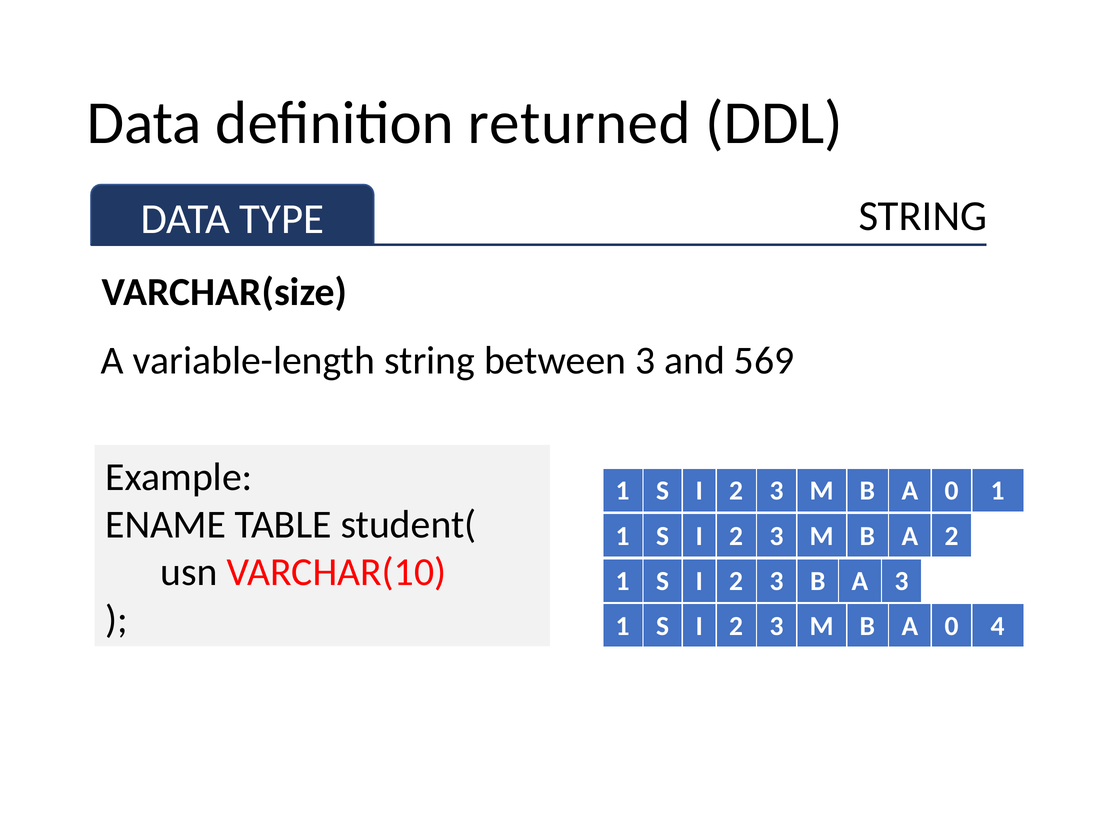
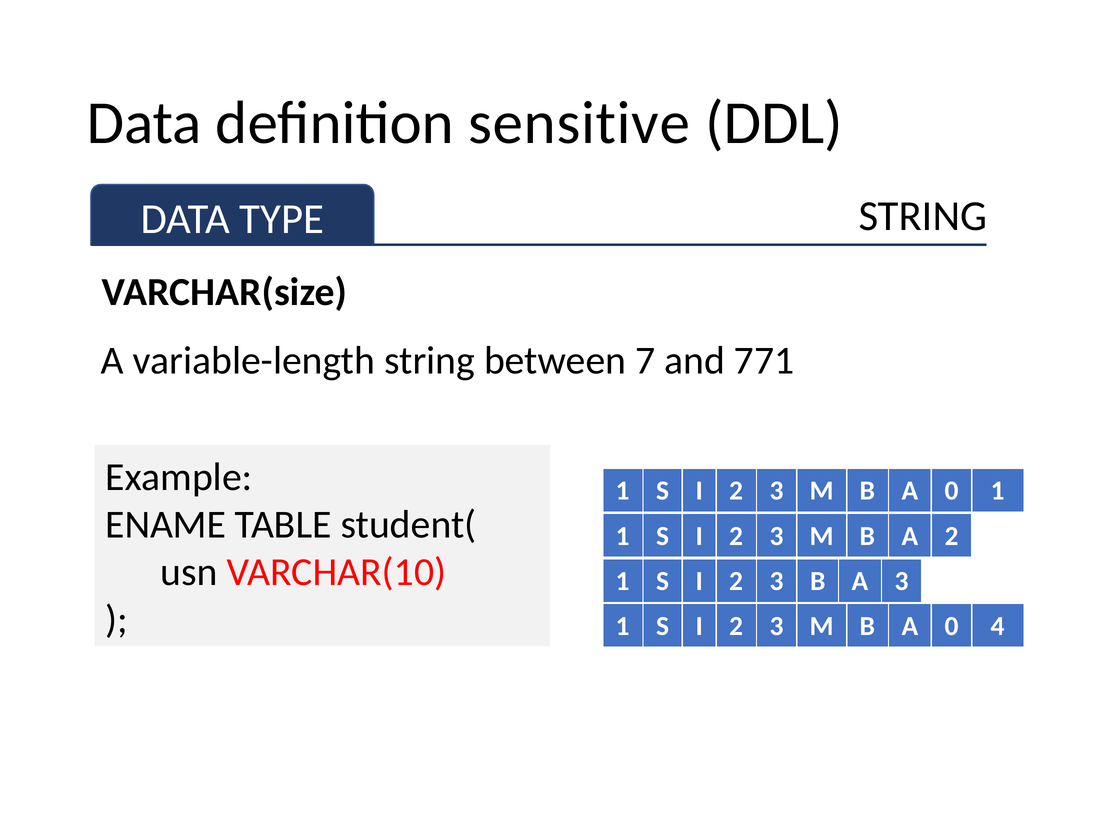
returned: returned -> sensitive
between 3: 3 -> 7
569: 569 -> 771
